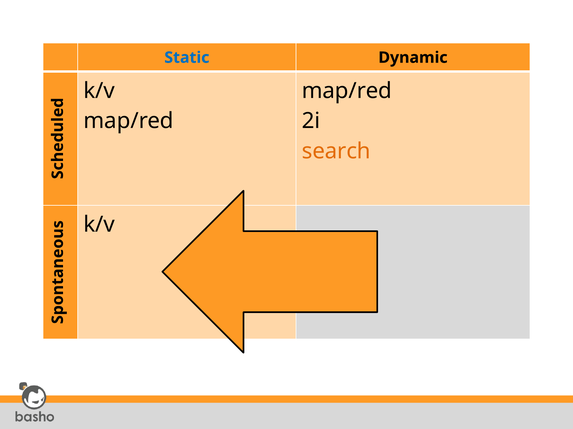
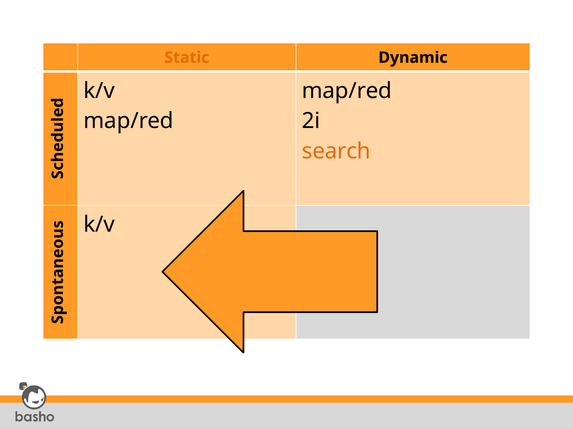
Static colour: blue -> orange
